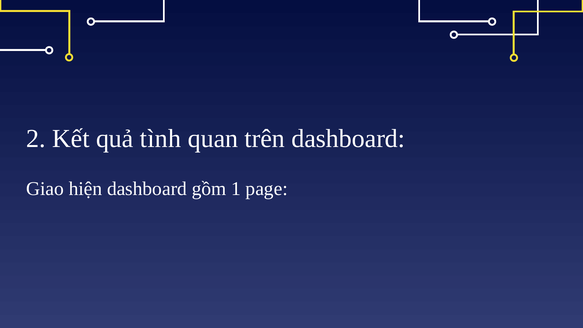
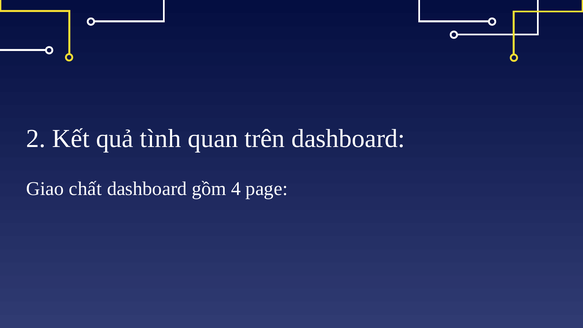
hiện: hiện -> chất
1: 1 -> 4
